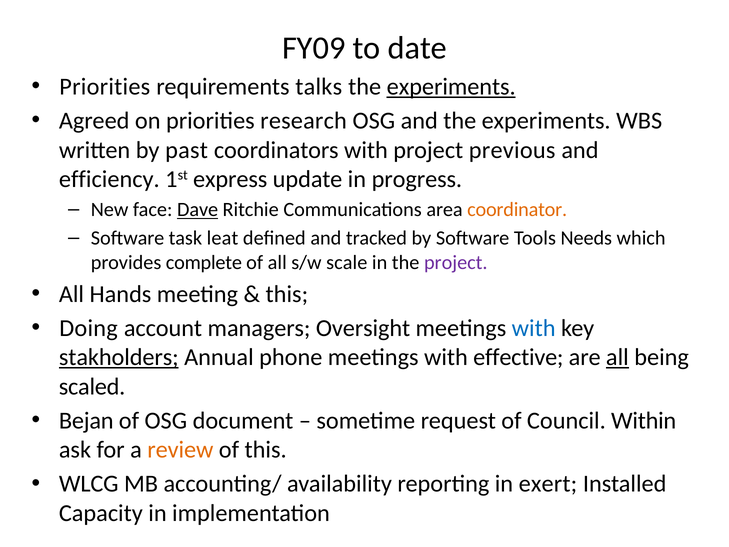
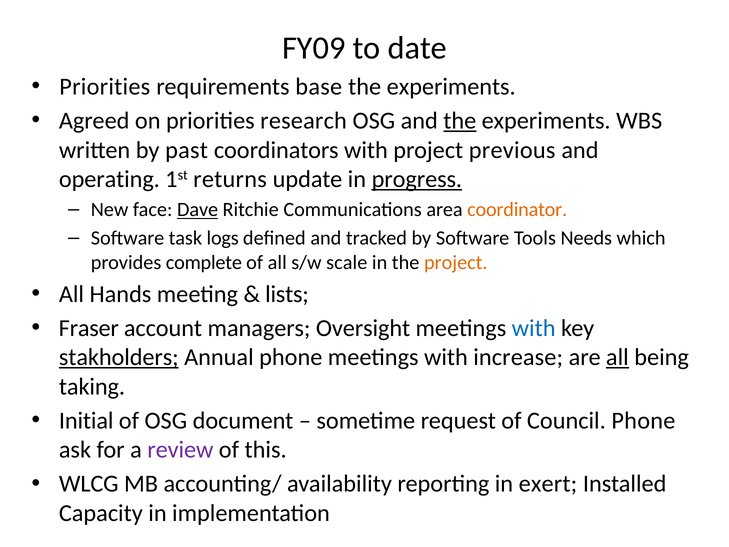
talks: talks -> base
experiments at (451, 87) underline: present -> none
the at (460, 121) underline: none -> present
efficiency: efficiency -> operating
express: express -> returns
progress underline: none -> present
leat: leat -> logs
project at (456, 262) colour: purple -> orange
this at (287, 294): this -> lists
Doing: Doing -> Fraser
effective: effective -> increase
scaled: scaled -> taking
Bejan: Bejan -> Initial
Council Within: Within -> Phone
review colour: orange -> purple
